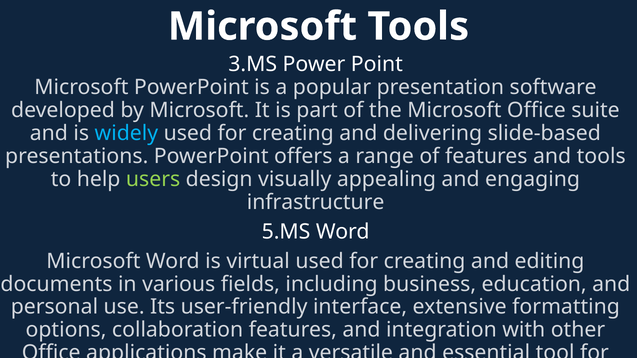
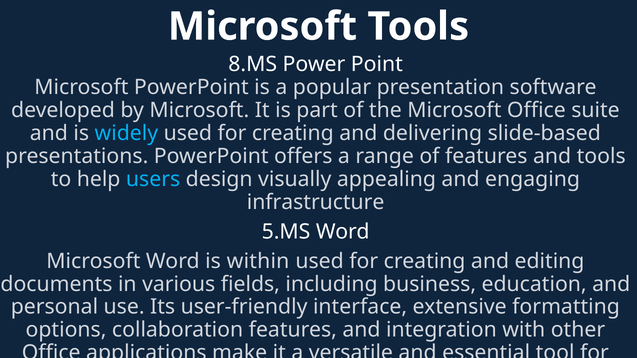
3.MS: 3.MS -> 8.MS
users colour: light green -> light blue
virtual: virtual -> within
